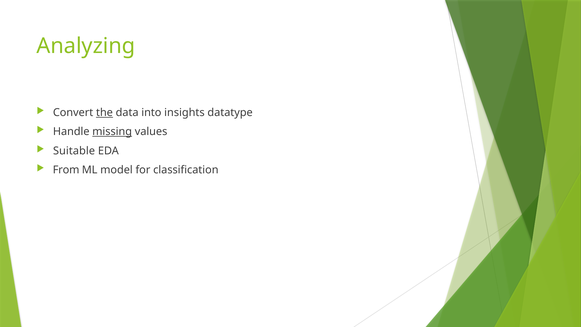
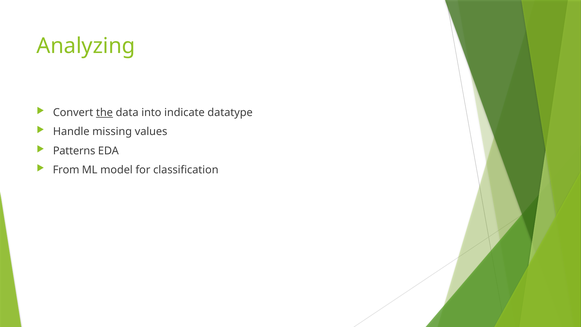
insights: insights -> indicate
missing underline: present -> none
Suitable: Suitable -> Patterns
